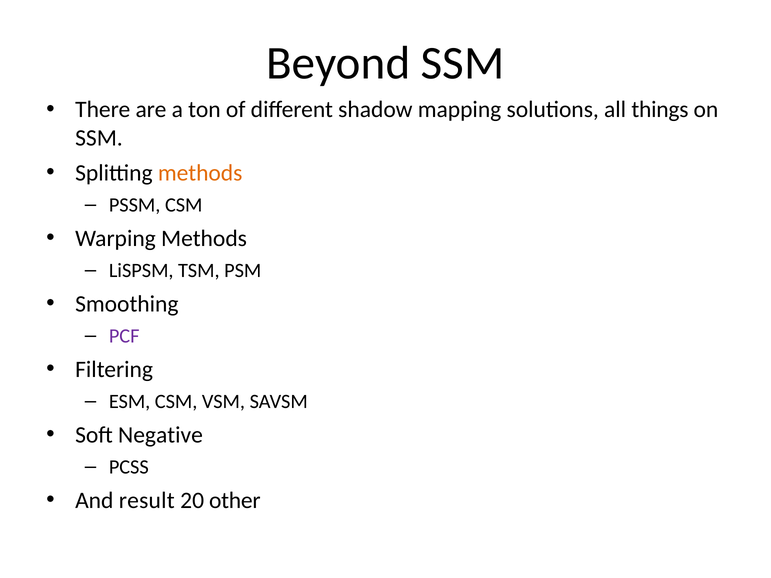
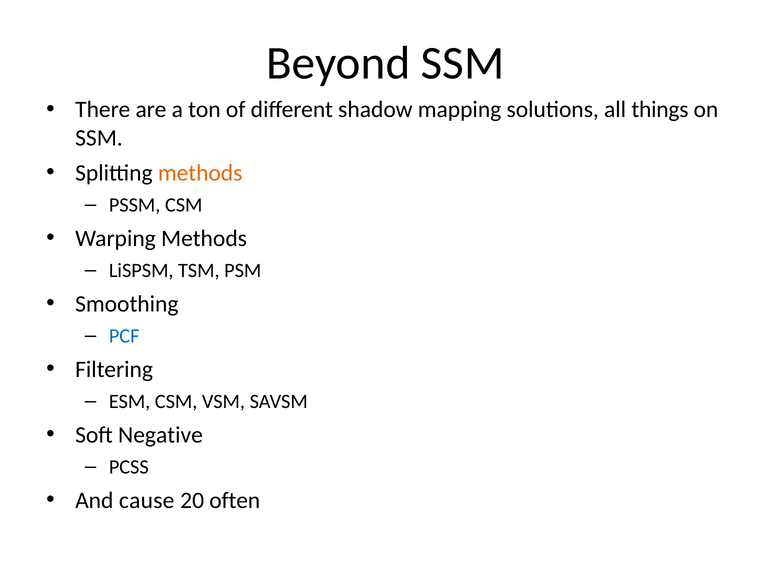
PCF colour: purple -> blue
result: result -> cause
other: other -> often
